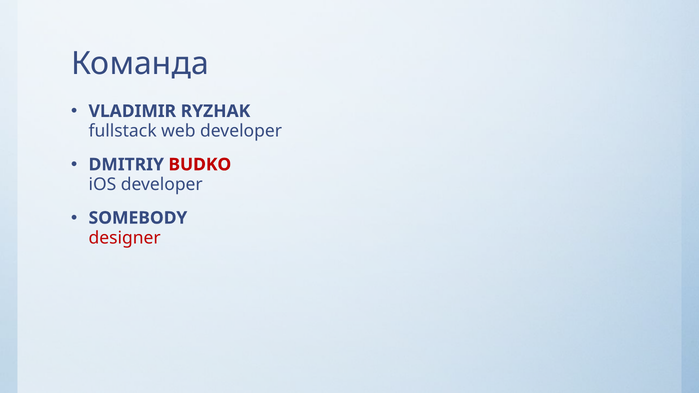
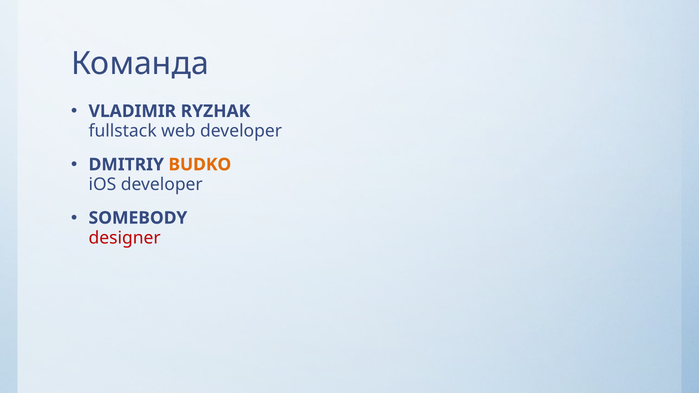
BUDKO colour: red -> orange
